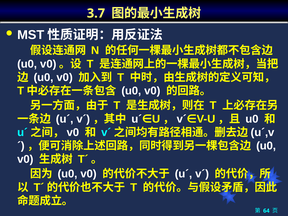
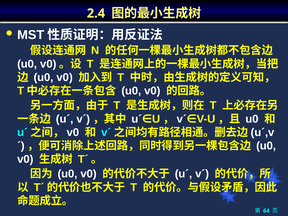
3.7: 3.7 -> 2.4
